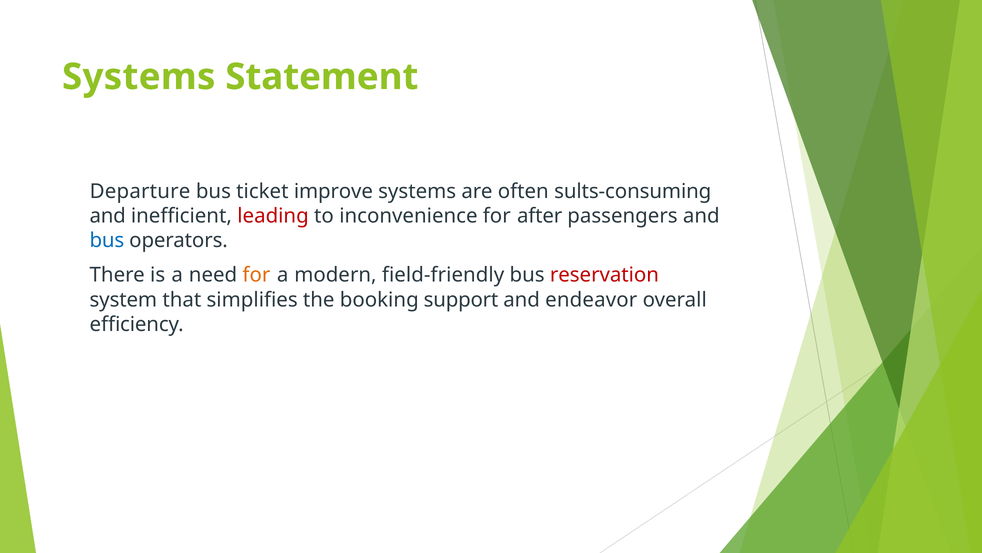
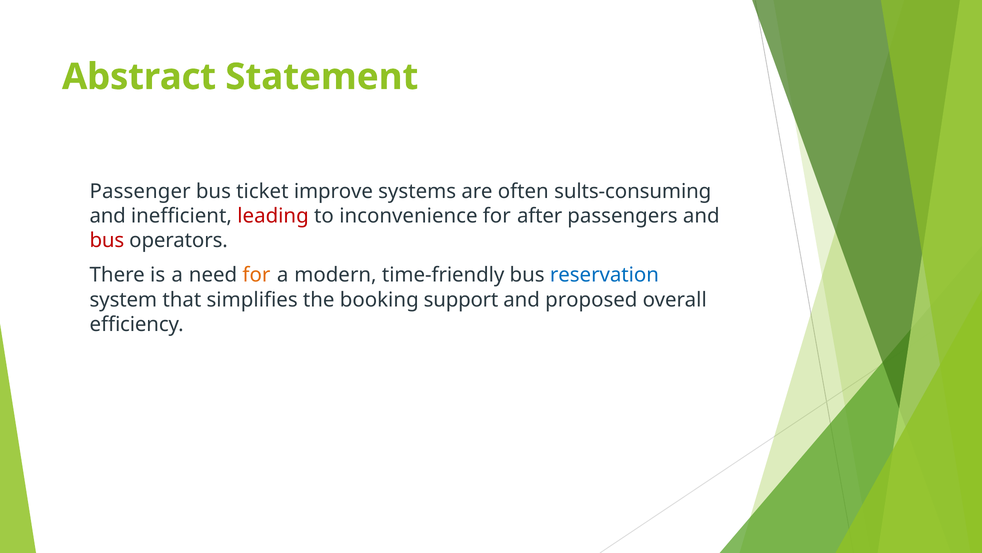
Systems at (139, 77): Systems -> Abstract
Departure: Departure -> Passenger
bus at (107, 240) colour: blue -> red
field-friendly: field-friendly -> time-friendly
reservation colour: red -> blue
endeavor: endeavor -> proposed
